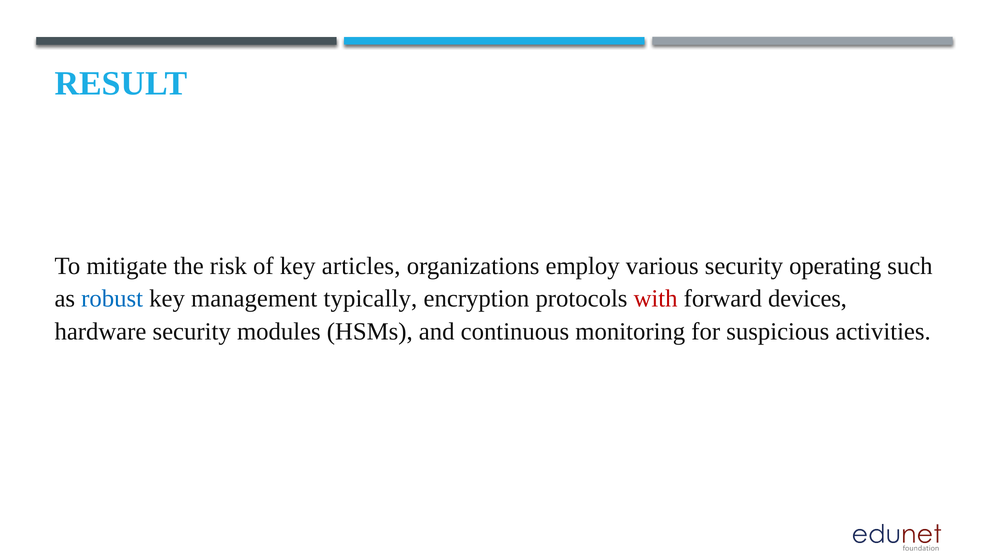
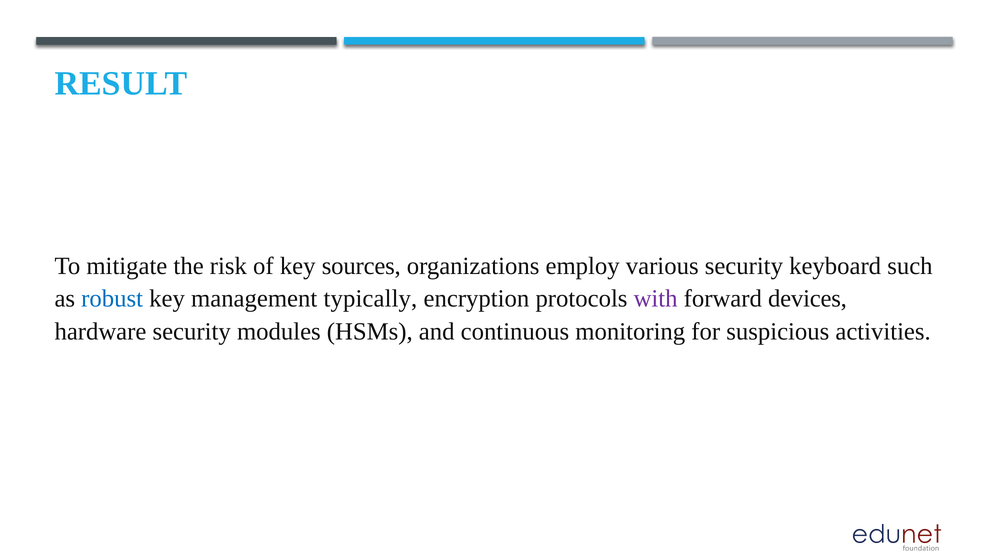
articles: articles -> sources
operating: operating -> keyboard
with colour: red -> purple
